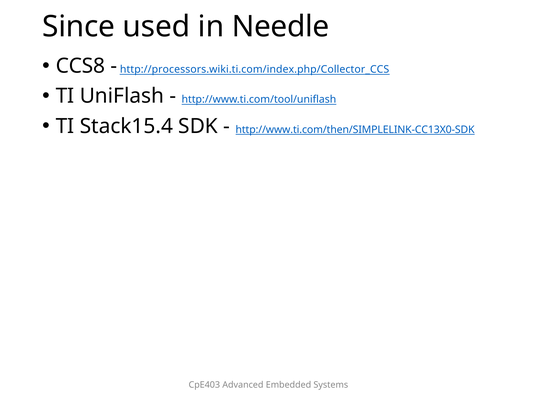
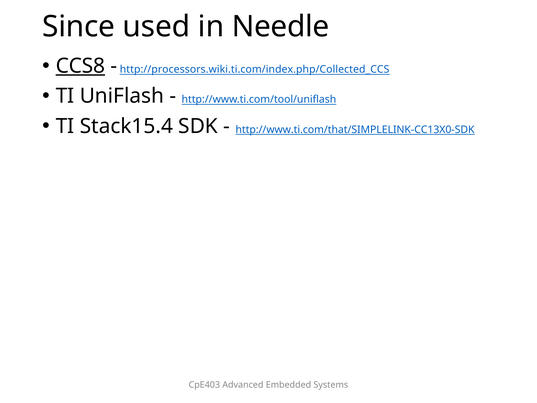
CCS8 underline: none -> present
http://processors.wiki.ti.com/index.php/Collector_CCS: http://processors.wiki.ti.com/index.php/Collector_CCS -> http://processors.wiki.ti.com/index.php/Collected_CCS
http://www.ti.com/then/SIMPLELINK-CC13X0-SDK: http://www.ti.com/then/SIMPLELINK-CC13X0-SDK -> http://www.ti.com/that/SIMPLELINK-CC13X0-SDK
